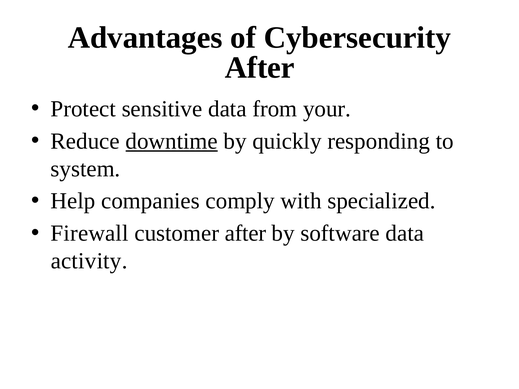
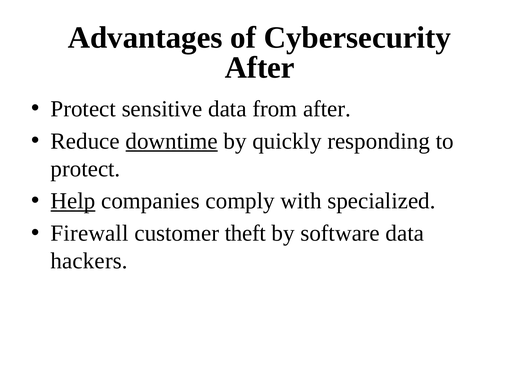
from your: your -> after
system at (86, 169): system -> protect
Help underline: none -> present
customer after: after -> theft
activity: activity -> hackers
